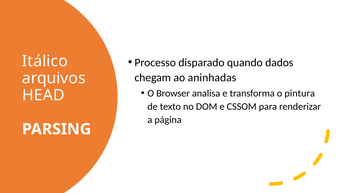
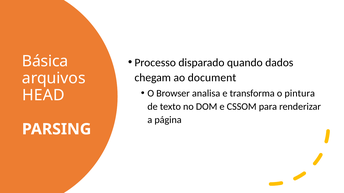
Itálico: Itálico -> Básica
aninhadas: aninhadas -> document
